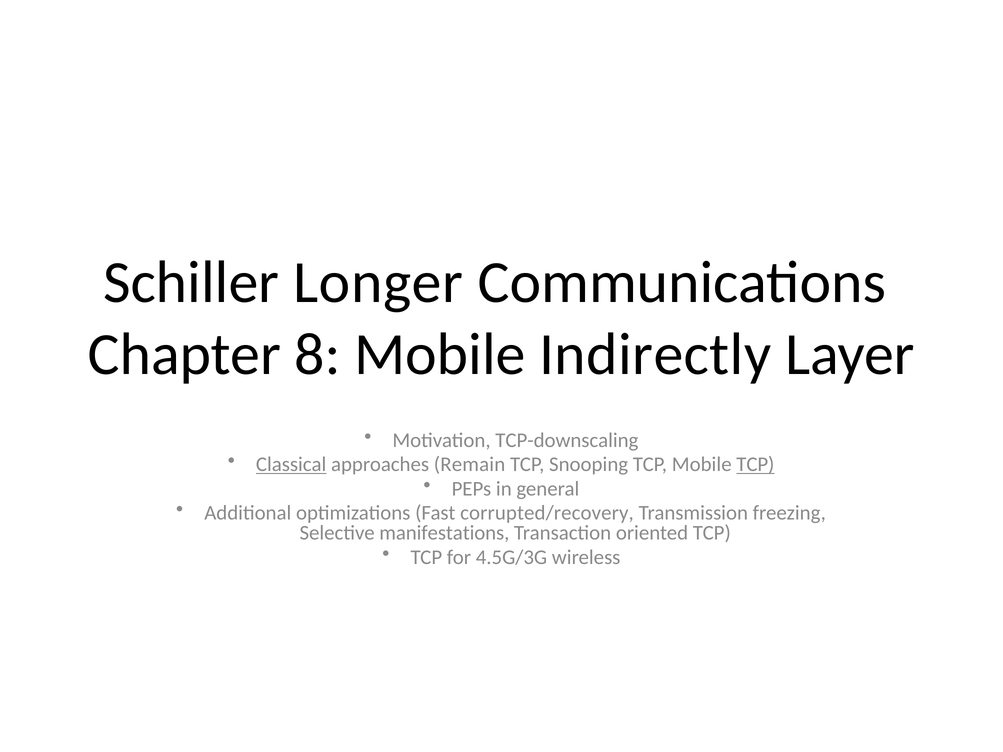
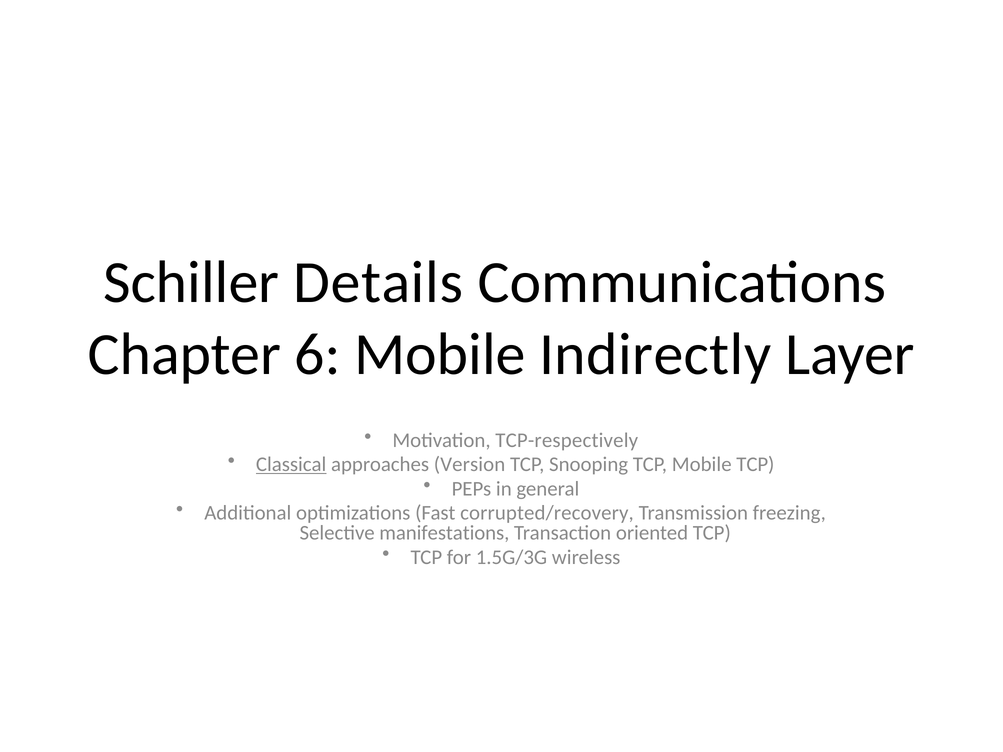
Longer: Longer -> Details
8: 8 -> 6
TCP-downscaling: TCP-downscaling -> TCP-respectively
Remain: Remain -> Version
TCP at (755, 465) underline: present -> none
4.5G/3G: 4.5G/3G -> 1.5G/3G
